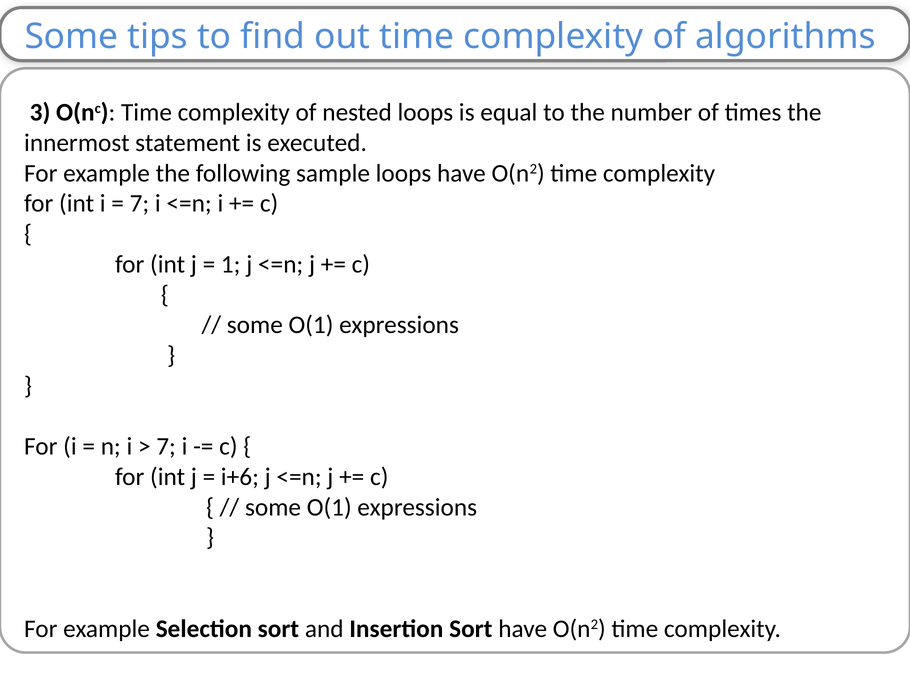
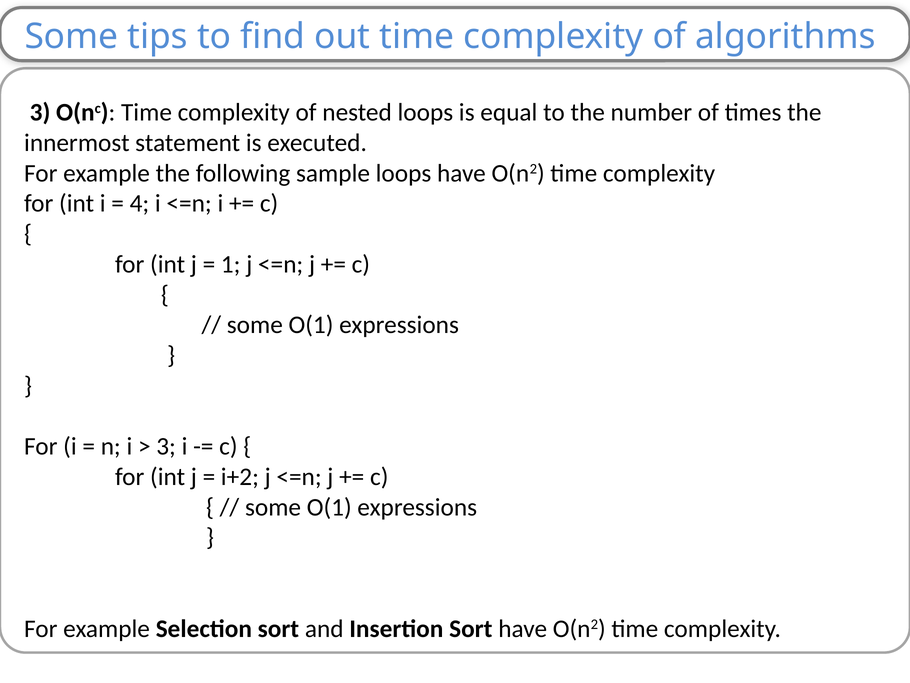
7 at (139, 203): 7 -> 4
7 at (166, 446): 7 -> 3
i+6: i+6 -> i+2
